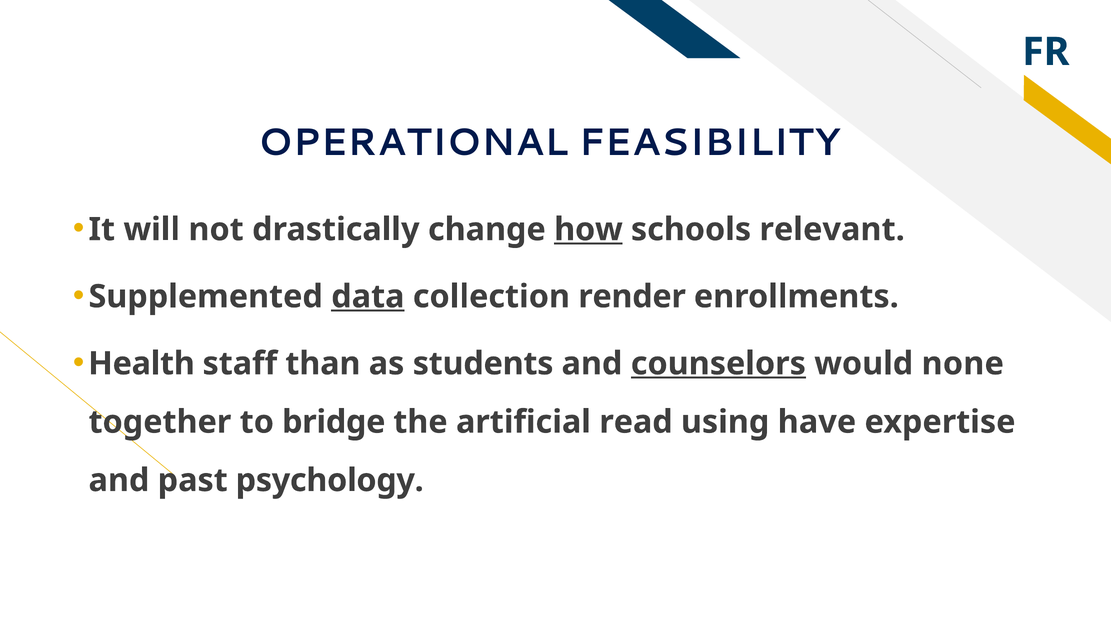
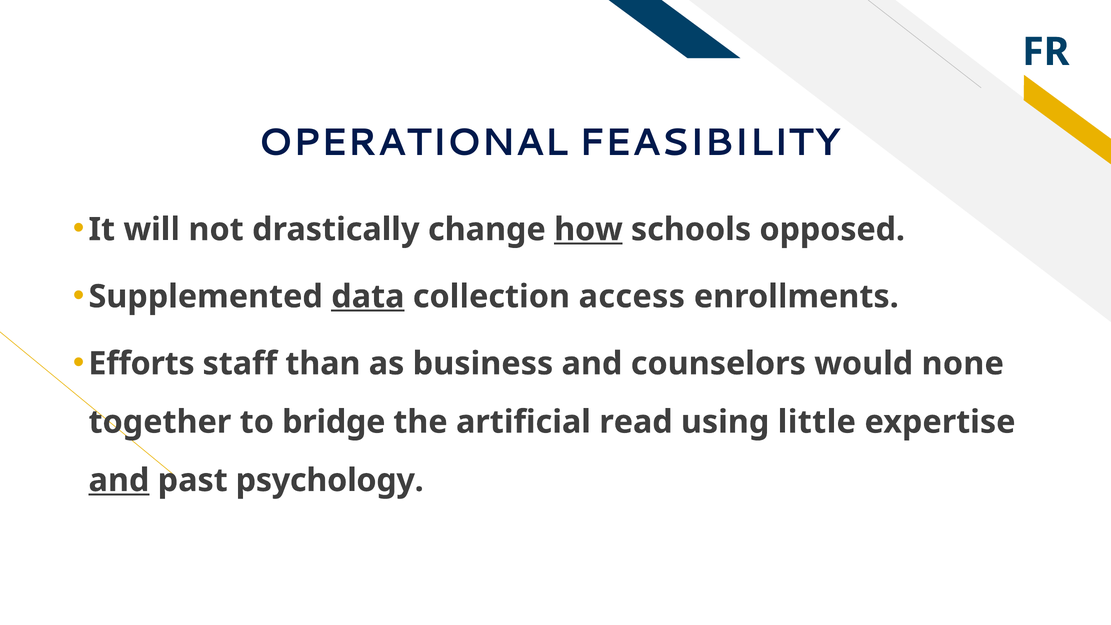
relevant: relevant -> opposed
render: render -> access
Health: Health -> Efforts
students: students -> business
counselors underline: present -> none
have: have -> little
and at (119, 480) underline: none -> present
